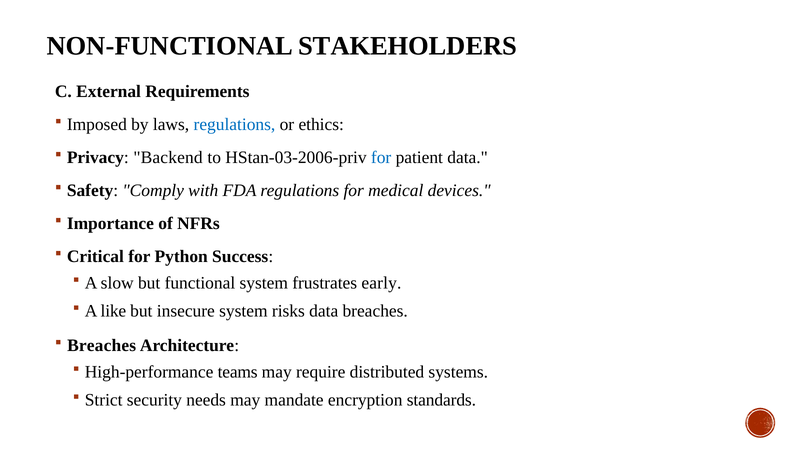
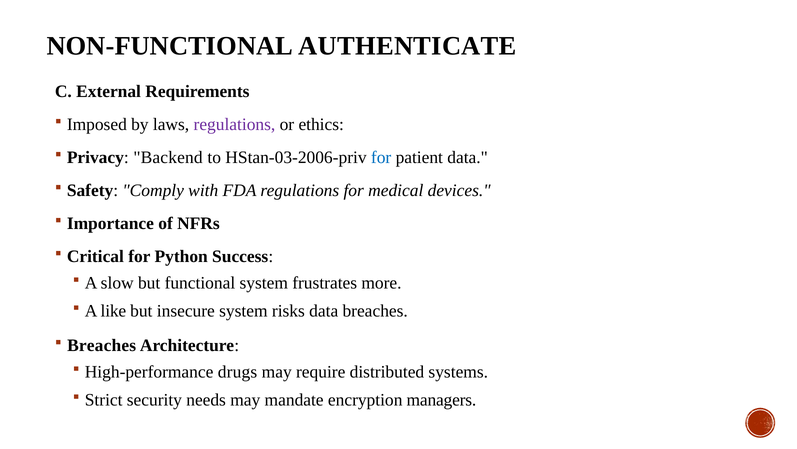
STAKEHOLDERS: STAKEHOLDERS -> AUTHENTICATE
regulations at (234, 124) colour: blue -> purple
early: early -> more
teams: teams -> drugs
standards: standards -> managers
